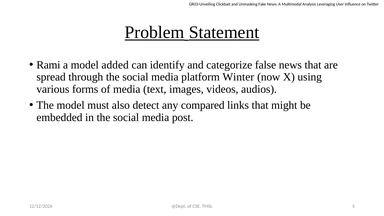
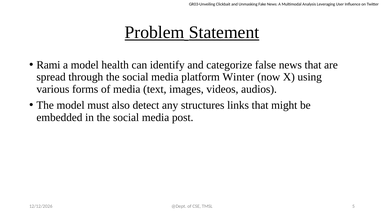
added: added -> health
compared: compared -> structures
